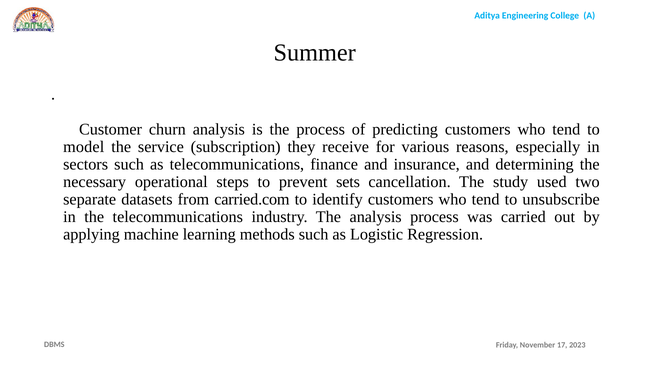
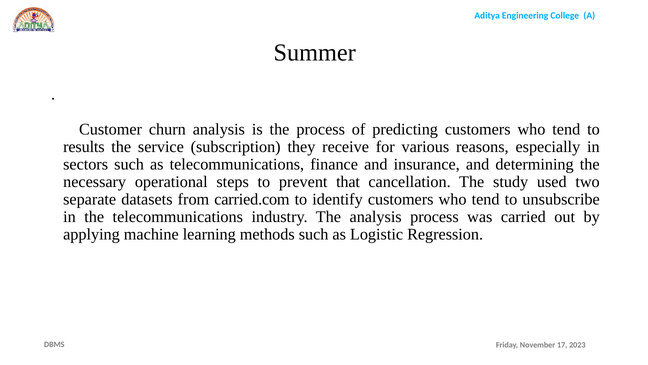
model: model -> results
sets: sets -> that
